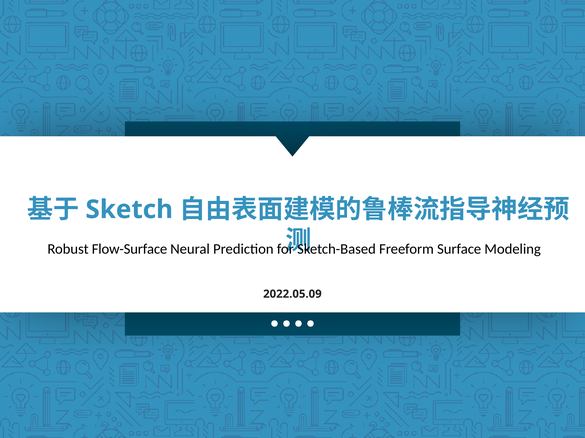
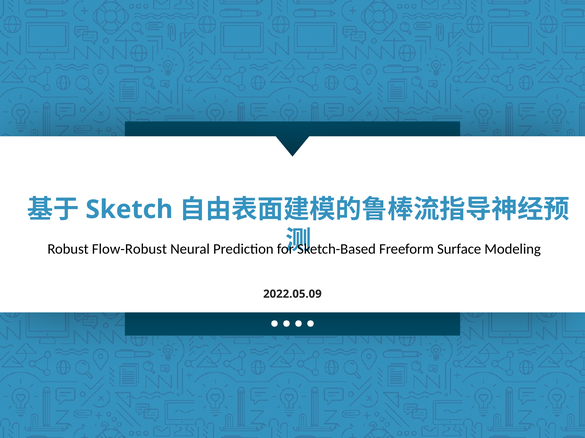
Flow-Surface: Flow-Surface -> Flow-Robust
